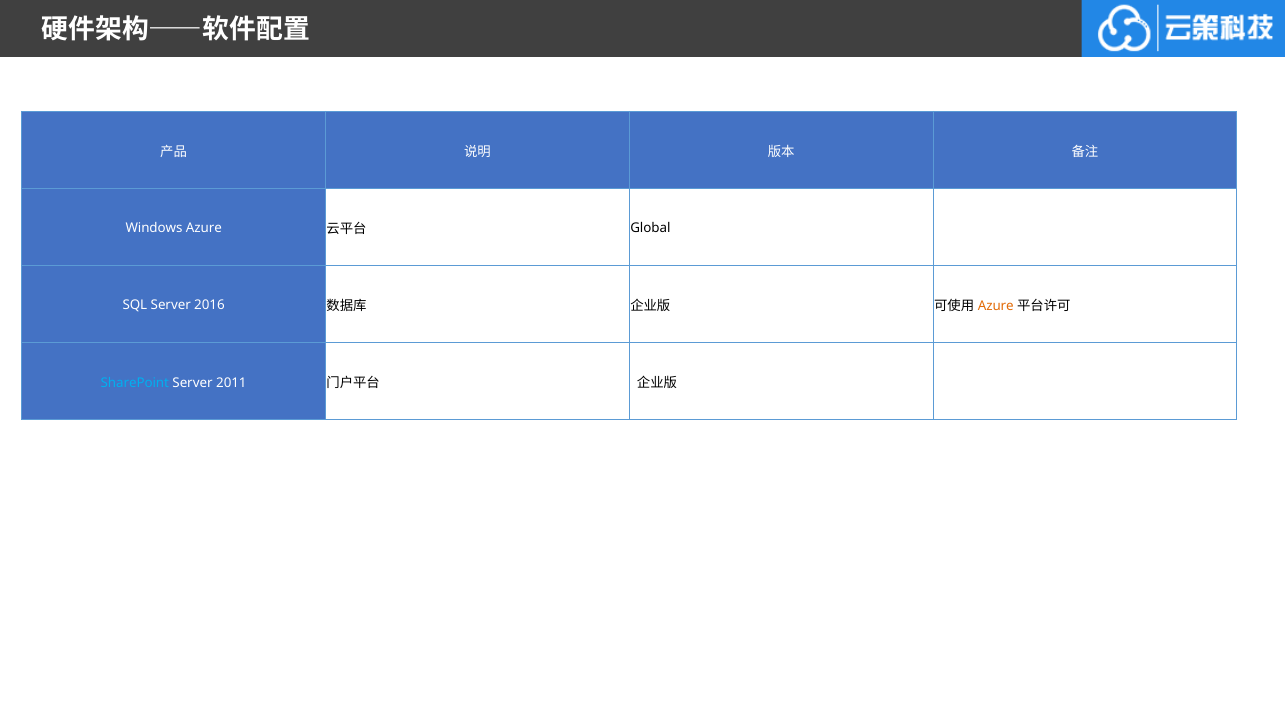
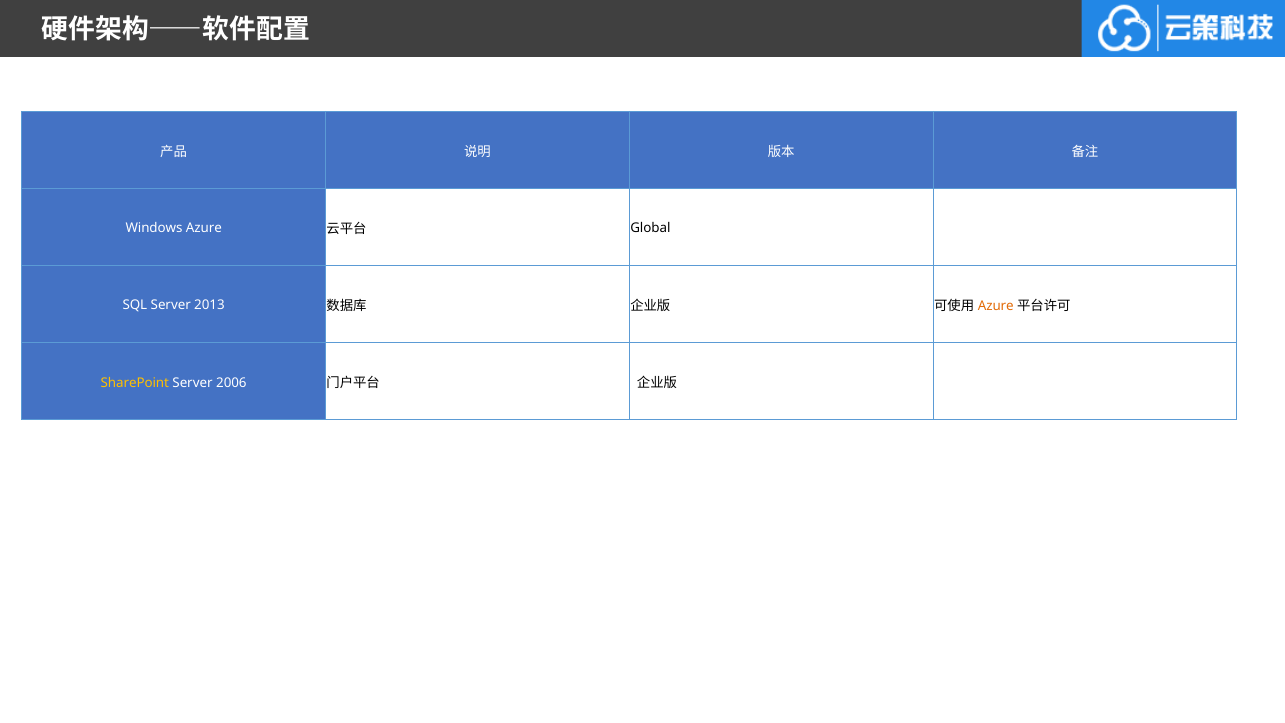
2016: 2016 -> 2013
SharePoint colour: light blue -> yellow
2011: 2011 -> 2006
